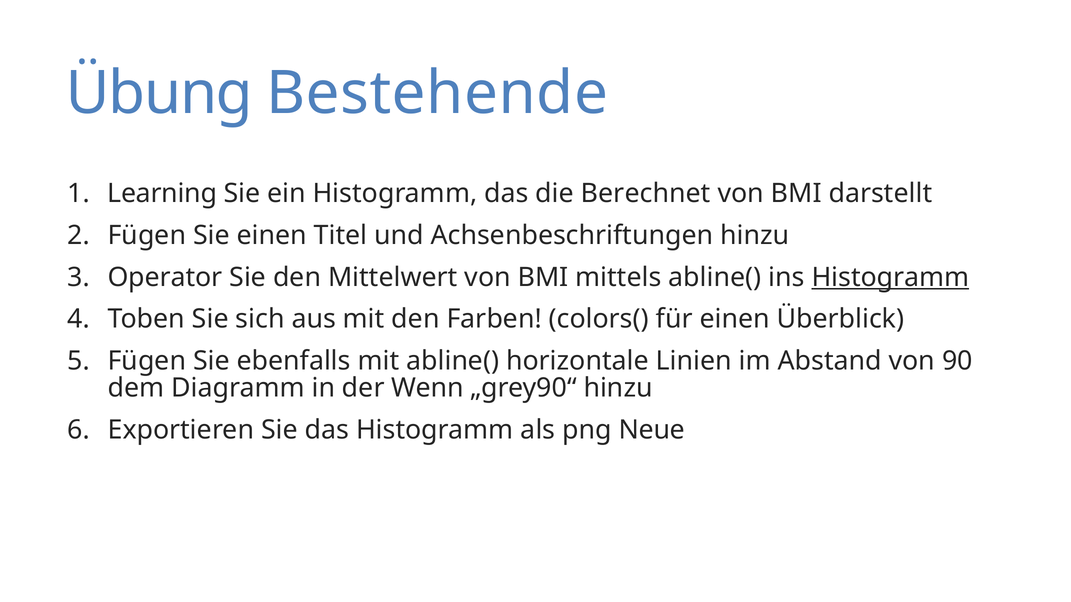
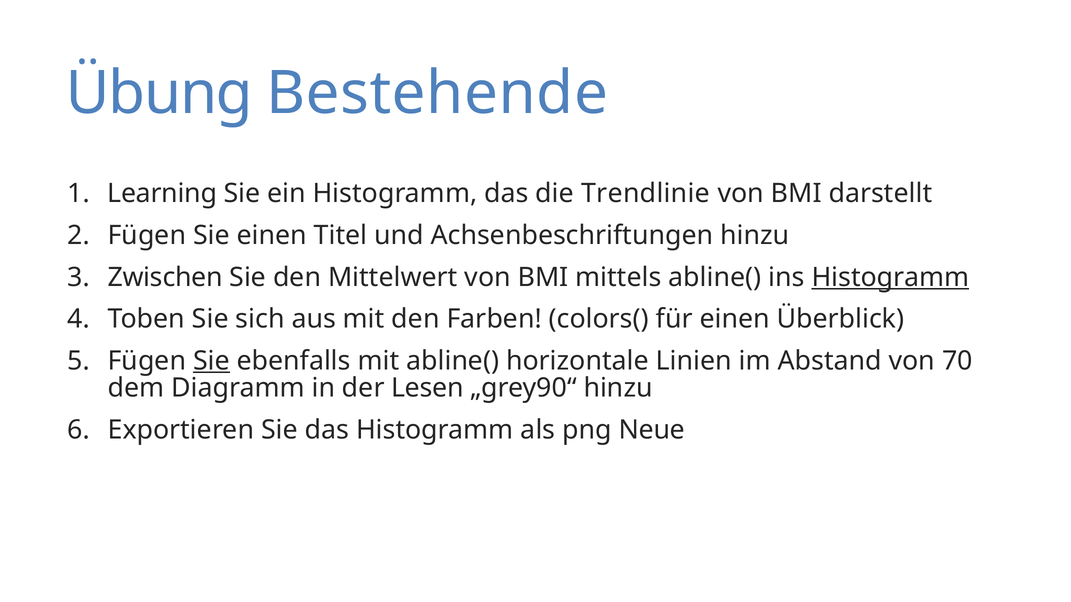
Berechnet: Berechnet -> Trendlinie
Operator: Operator -> Zwischen
Sie at (211, 361) underline: none -> present
90: 90 -> 70
Wenn: Wenn -> Lesen
